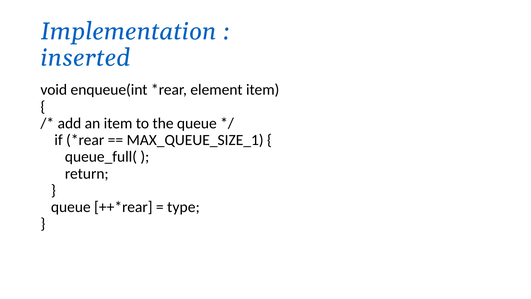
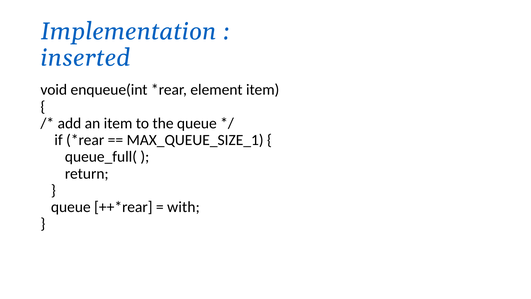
type: type -> with
